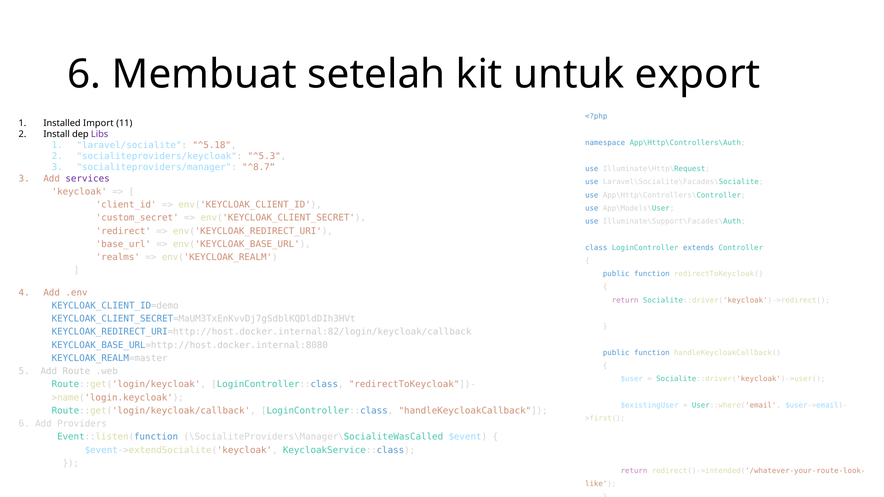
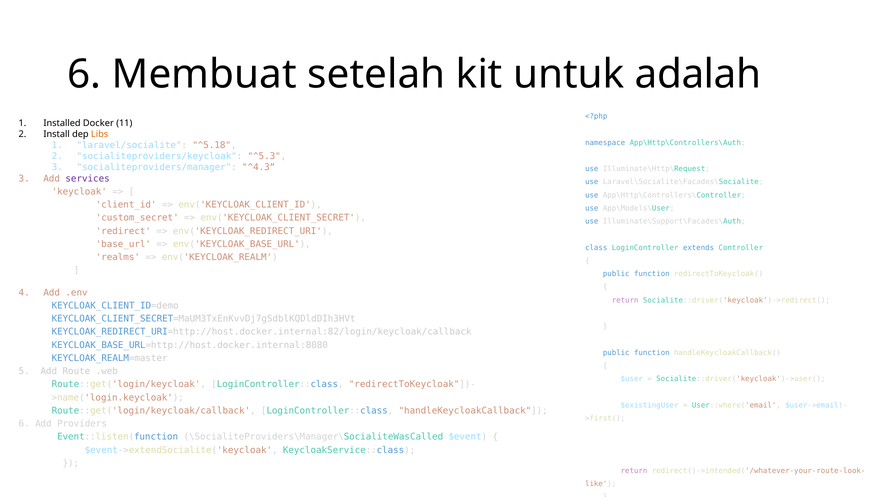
export: export -> adalah
Import: Import -> Docker
Libs colour: purple -> orange
^8.7“: ^8.7“ -> ^4.3“
